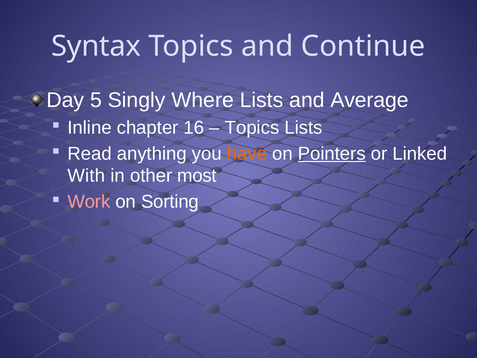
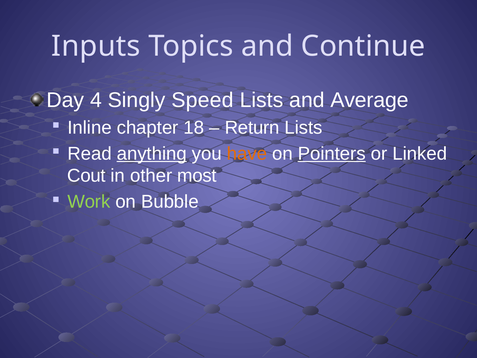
Syntax: Syntax -> Inputs
5: 5 -> 4
Where: Where -> Speed
16: 16 -> 18
Topics at (252, 127): Topics -> Return
anything underline: none -> present
With: With -> Cout
Work colour: pink -> light green
Sorting: Sorting -> Bubble
